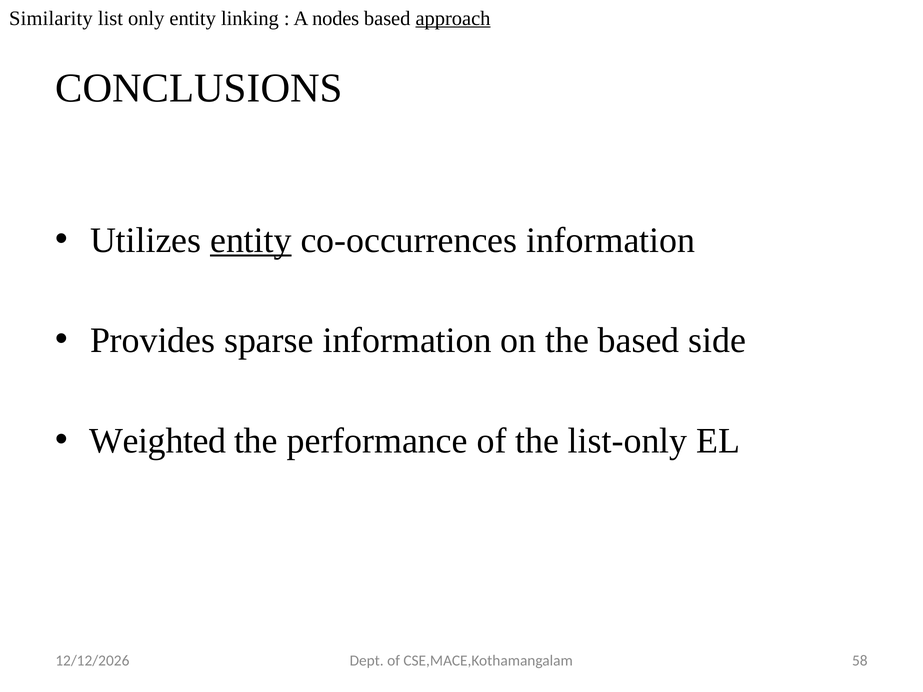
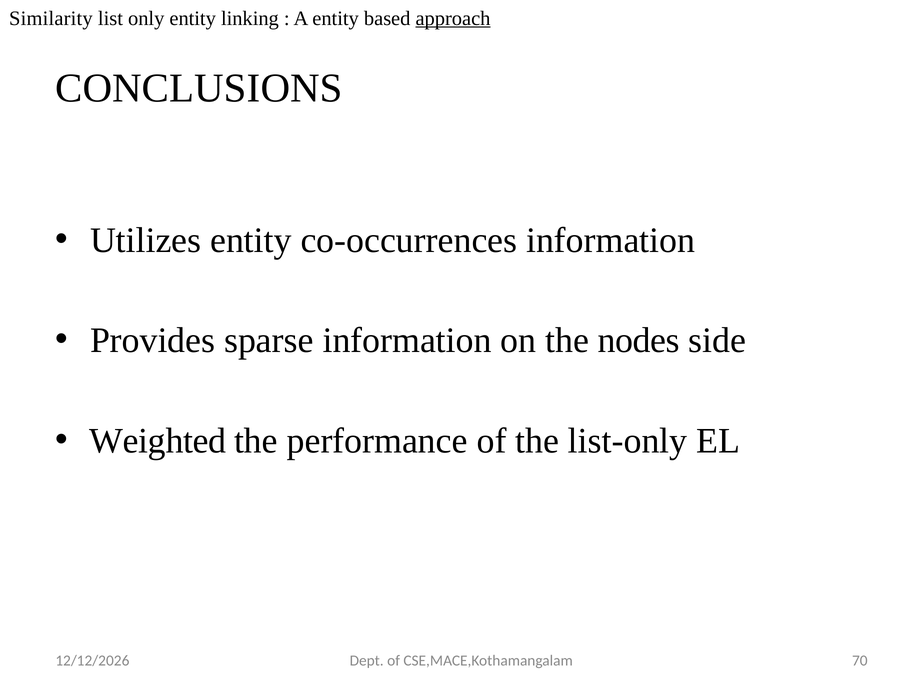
A nodes: nodes -> entity
entity at (251, 240) underline: present -> none
the based: based -> nodes
58: 58 -> 70
